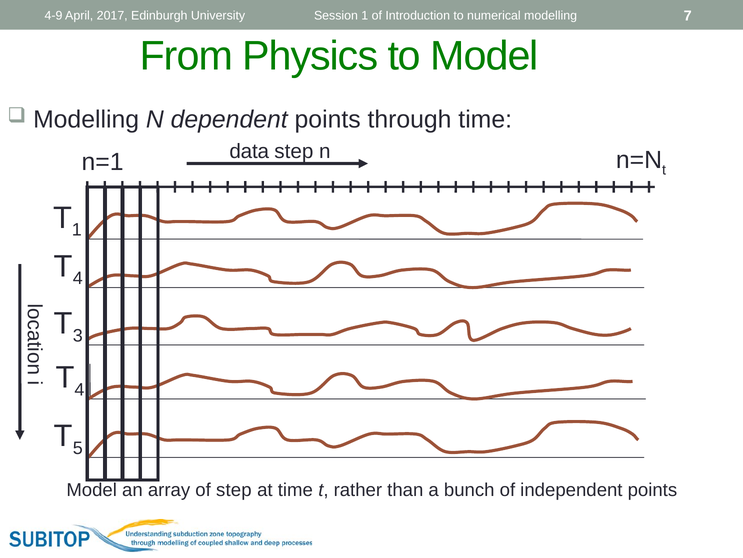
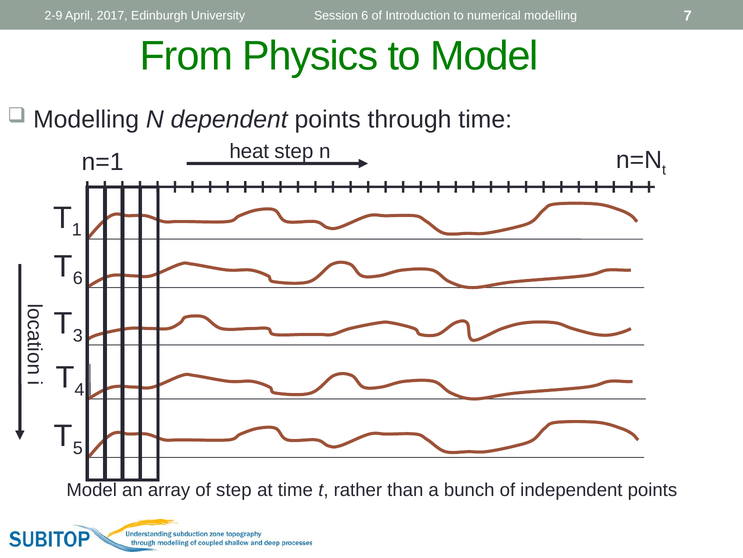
4-9: 4-9 -> 2-9
Session 1: 1 -> 6
data: data -> heat
4 at (78, 278): 4 -> 6
